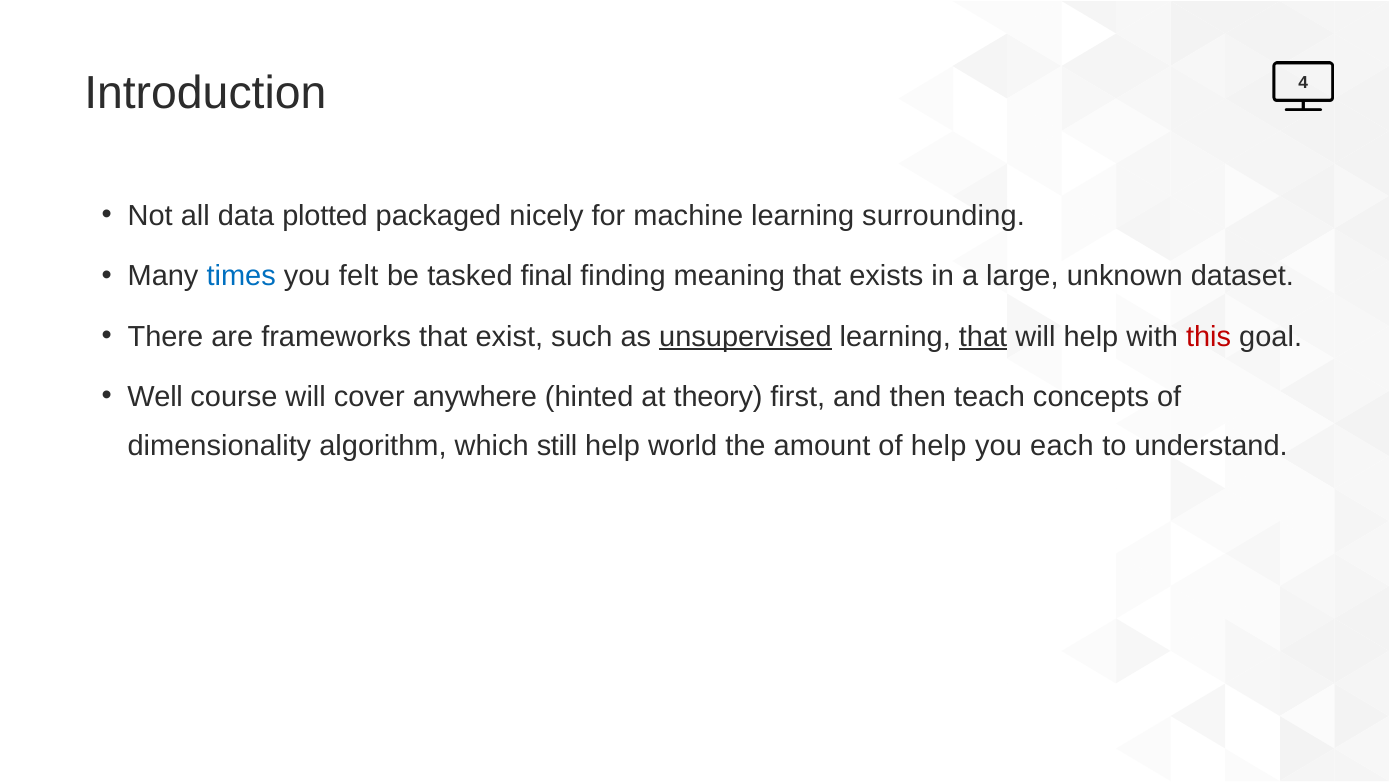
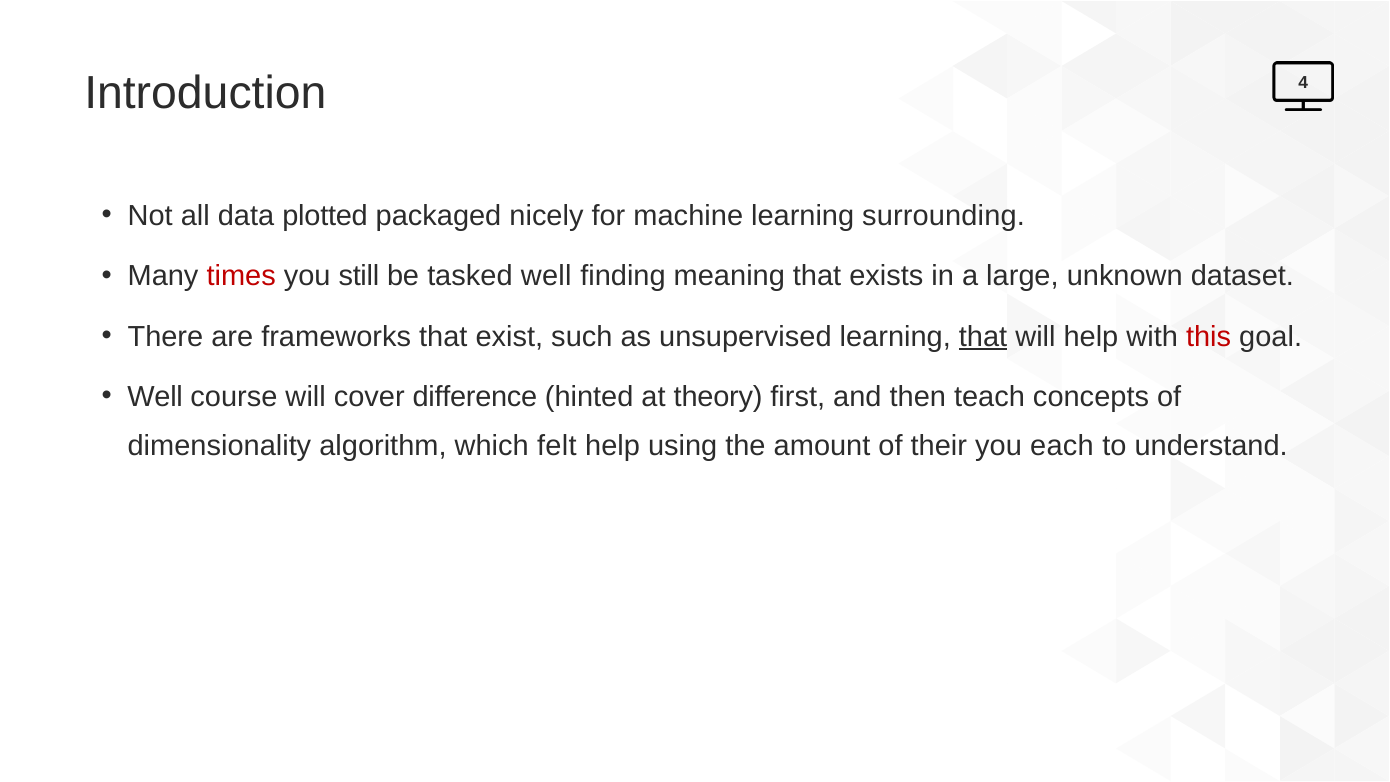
times colour: blue -> red
felt: felt -> still
tasked final: final -> well
unsupervised underline: present -> none
anywhere: anywhere -> difference
still: still -> felt
world: world -> using
of help: help -> their
